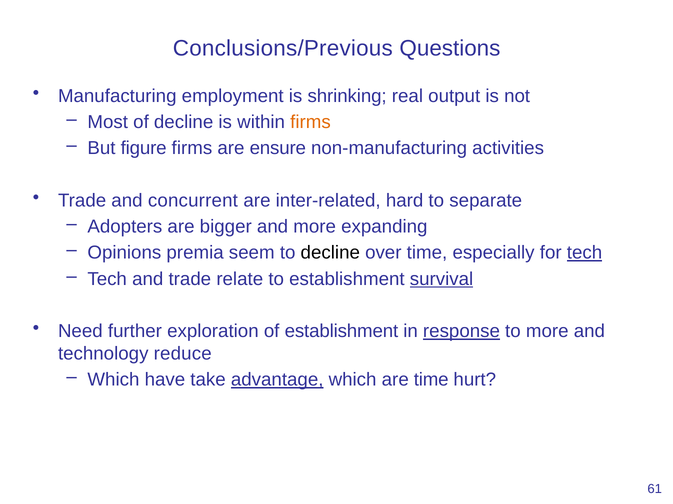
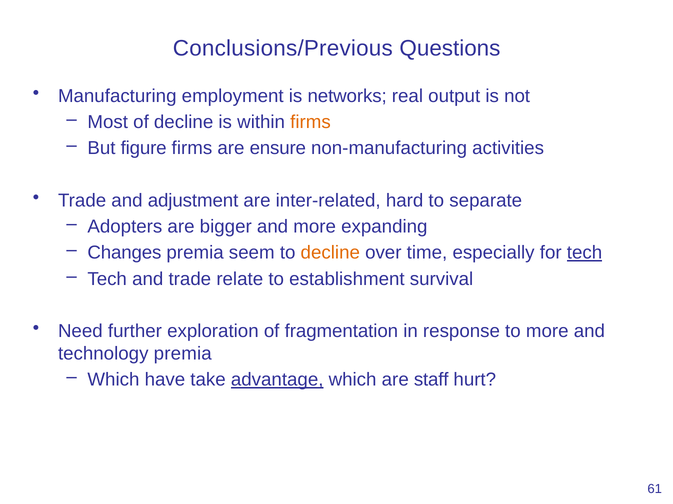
shrinking: shrinking -> networks
concurrent: concurrent -> adjustment
Opinions: Opinions -> Changes
decline at (330, 253) colour: black -> orange
survival underline: present -> none
of establishment: establishment -> fragmentation
response underline: present -> none
technology reduce: reduce -> premia
are time: time -> staff
